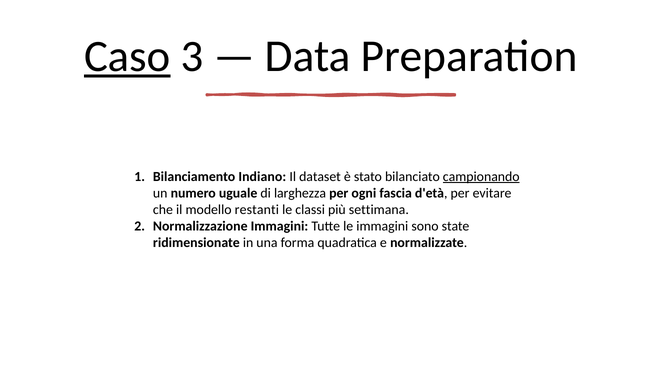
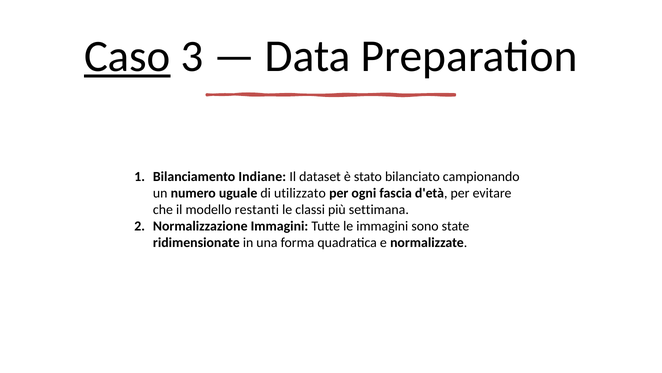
Indiano: Indiano -> Indiane
campionando underline: present -> none
larghezza: larghezza -> utilizzato
